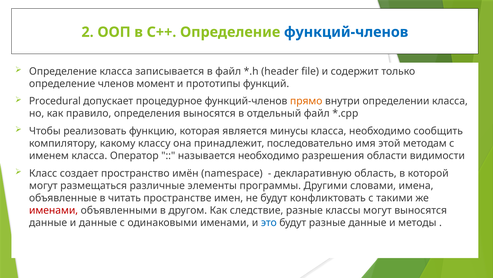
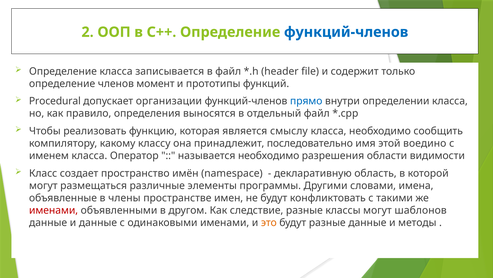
процедурное: процедурное -> организации
прямо colour: orange -> blue
минусы: минусы -> смыслу
методам: методам -> воедино
читать: читать -> члены
могут выносятся: выносятся -> шаблонов
это colour: blue -> orange
